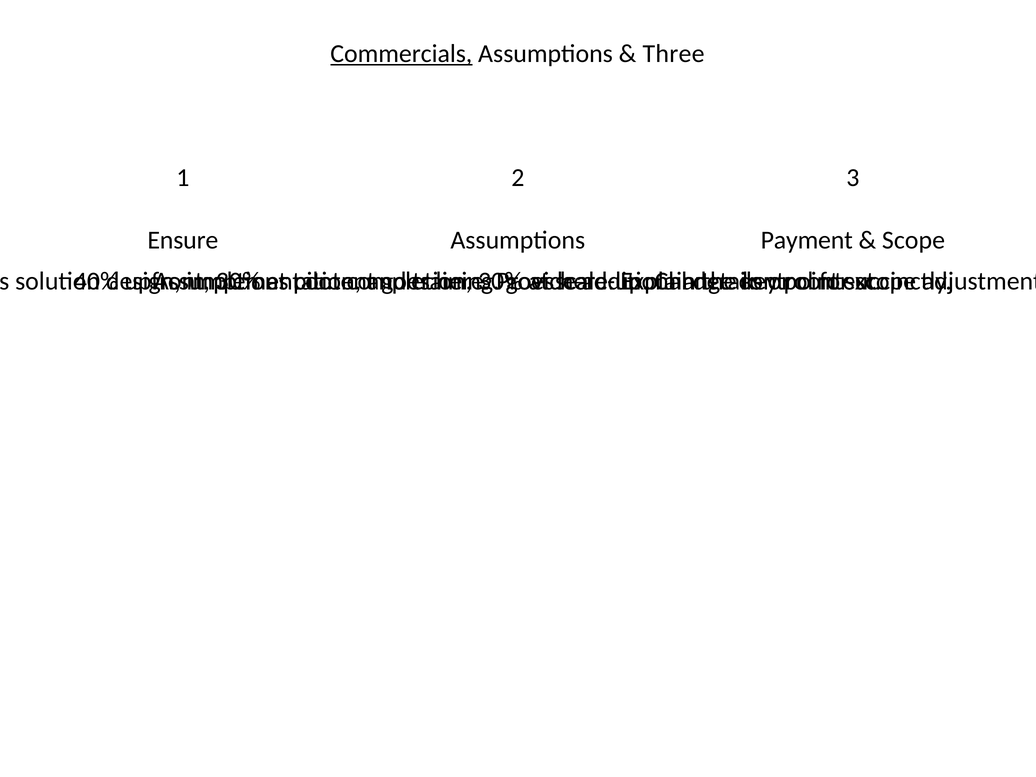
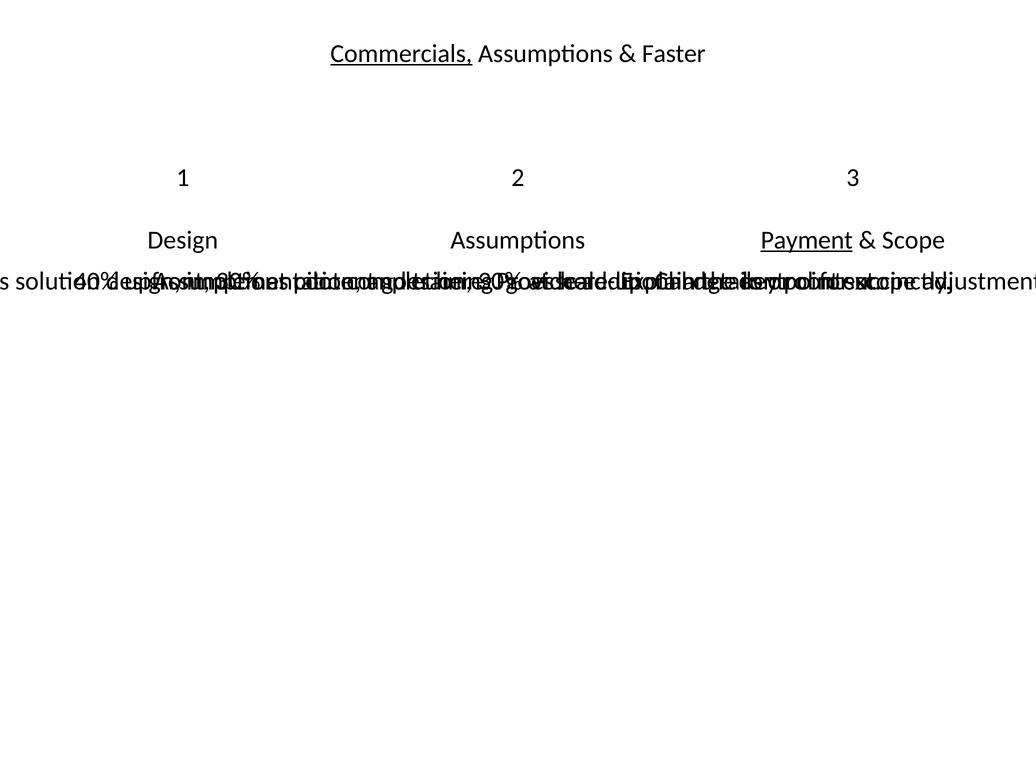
Three: Three -> Faster
Ensure at (183, 240): Ensure -> Design
Payment underline: none -> present
